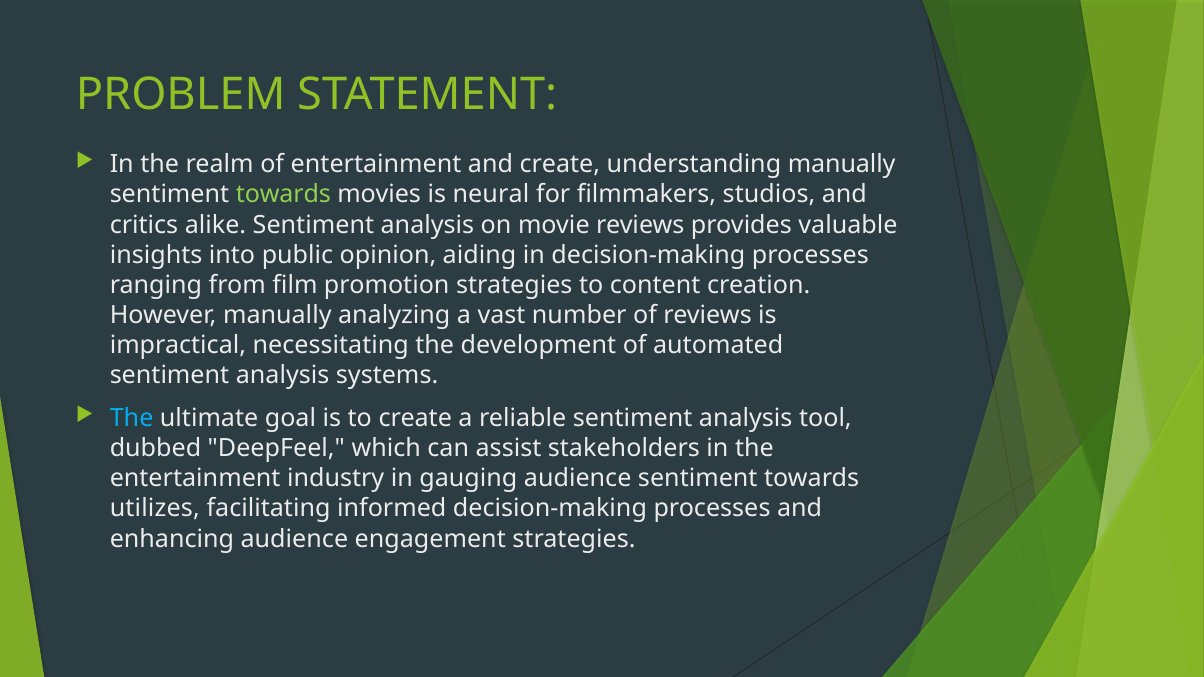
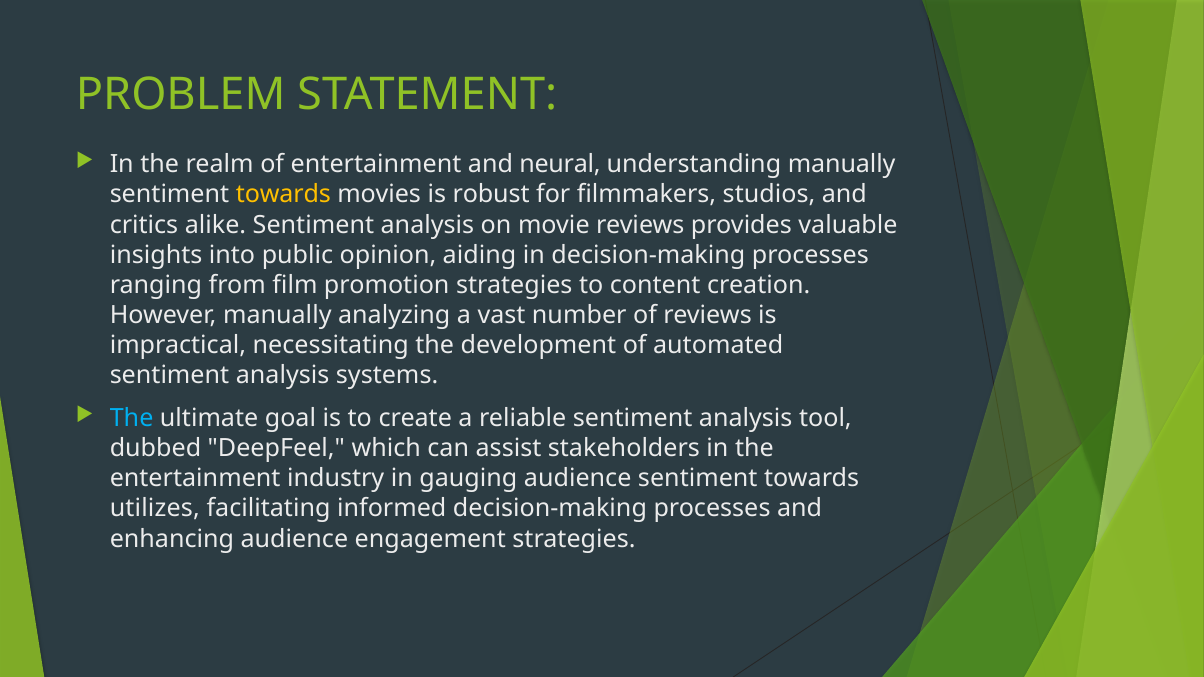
and create: create -> neural
towards at (283, 195) colour: light green -> yellow
neural: neural -> robust
